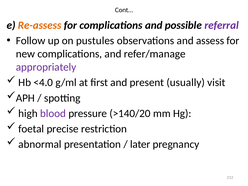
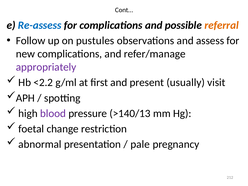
Re-assess colour: orange -> blue
referral colour: purple -> orange
<4.0: <4.0 -> <2.2
>140/20: >140/20 -> >140/13
precise: precise -> change
later: later -> pale
